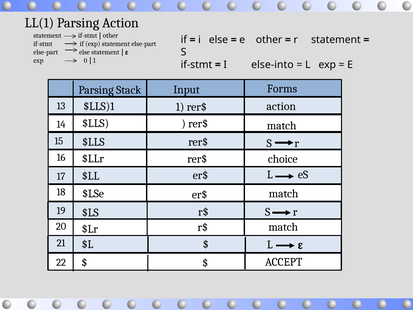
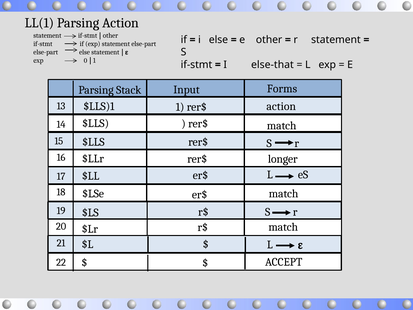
else-into: else-into -> else-that
choice: choice -> longer
